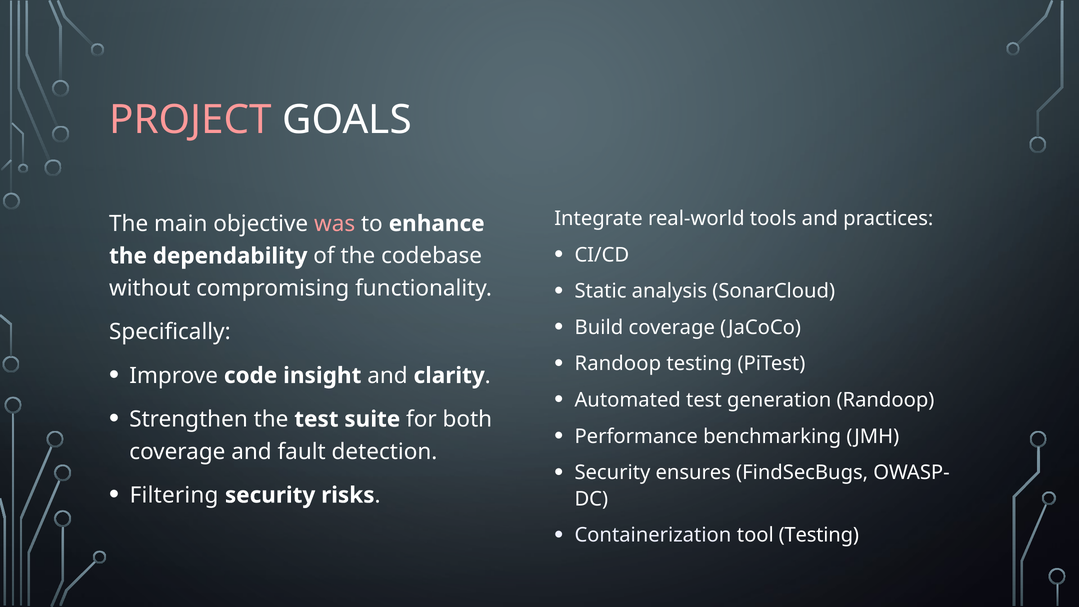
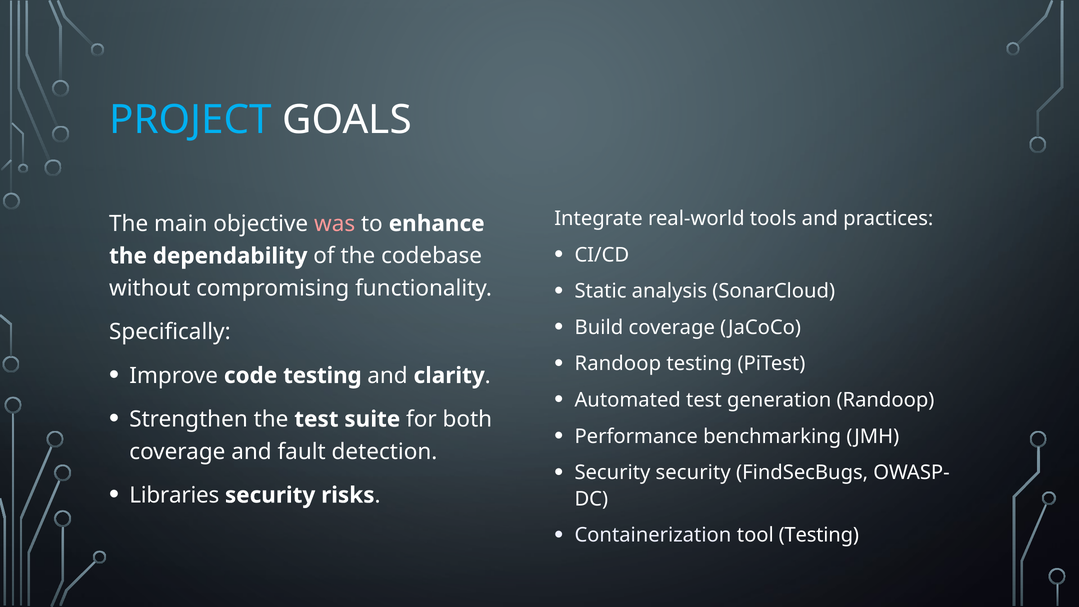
PROJECT colour: pink -> light blue
code insight: insight -> testing
Security ensures: ensures -> security
Filtering: Filtering -> Libraries
